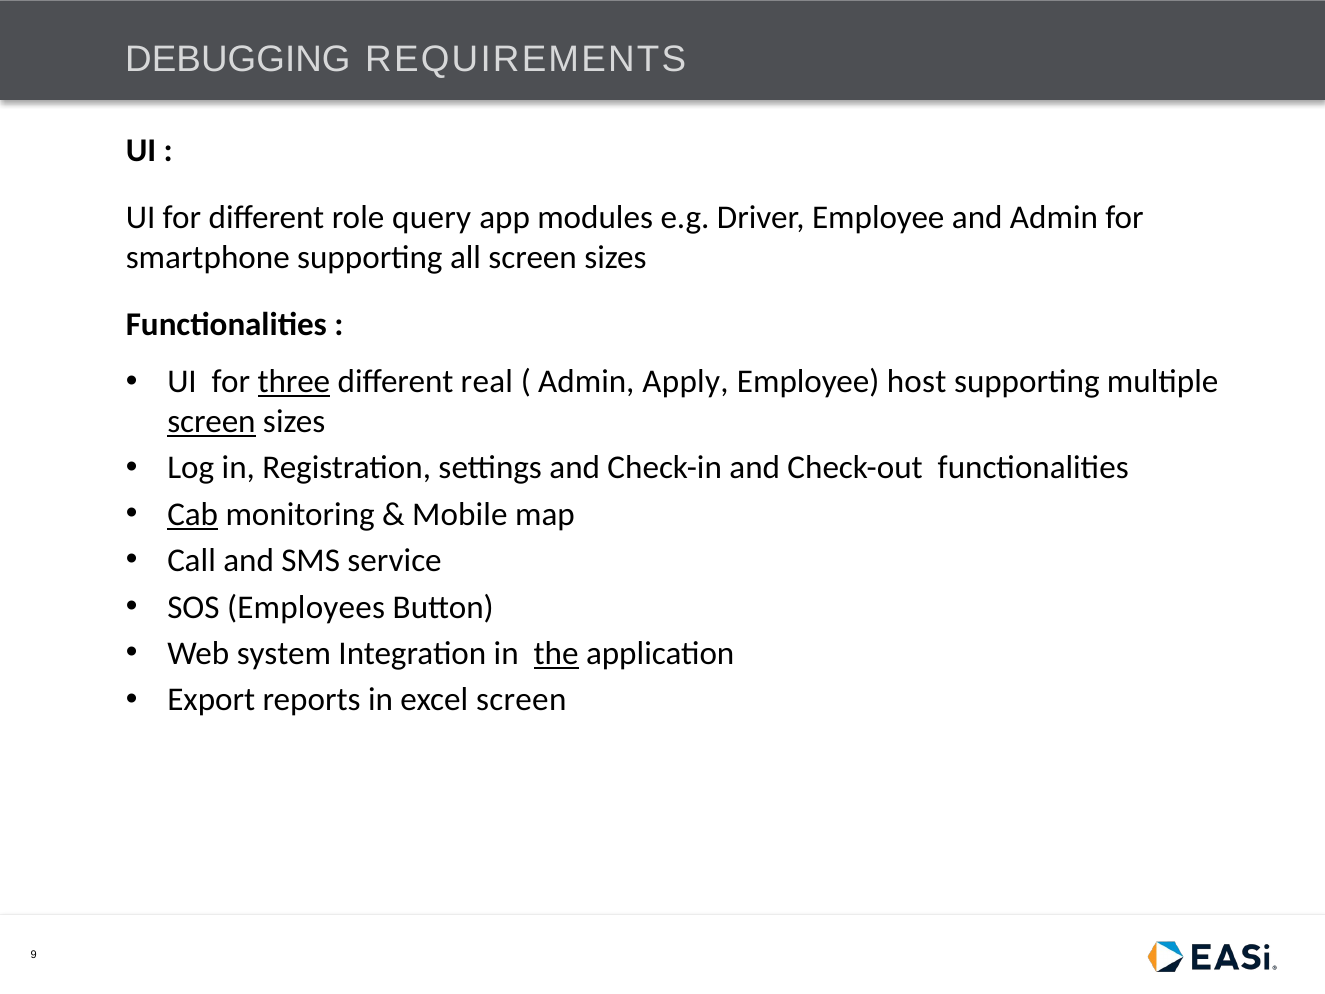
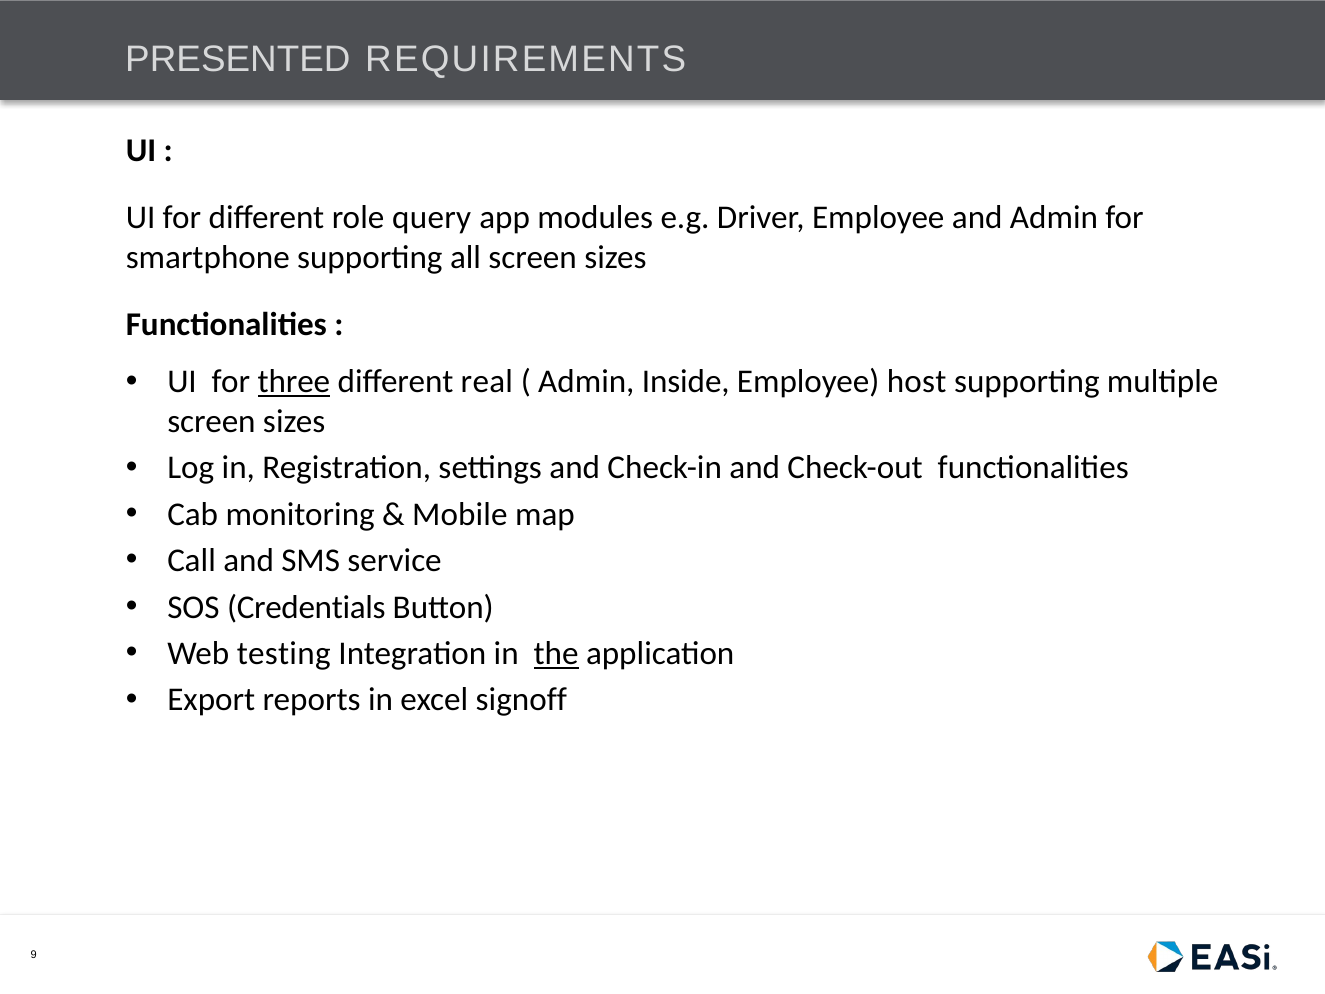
DEBUGGING: DEBUGGING -> PRESENTED
Apply: Apply -> Inside
screen at (211, 422) underline: present -> none
Cab underline: present -> none
Employees: Employees -> Credentials
system: system -> testing
excel screen: screen -> signoff
